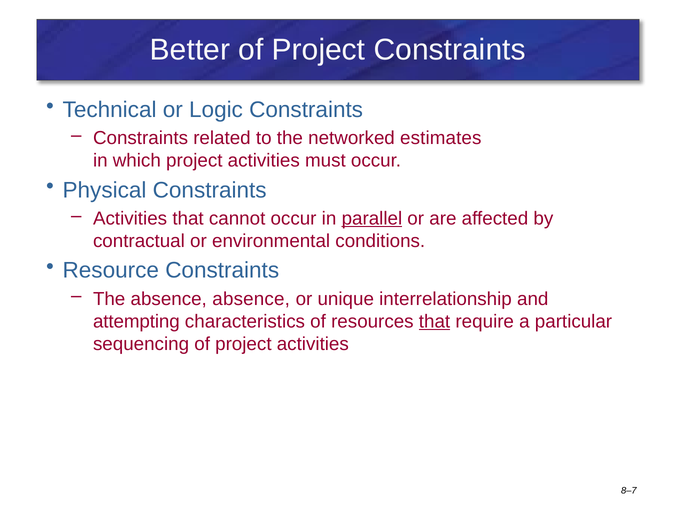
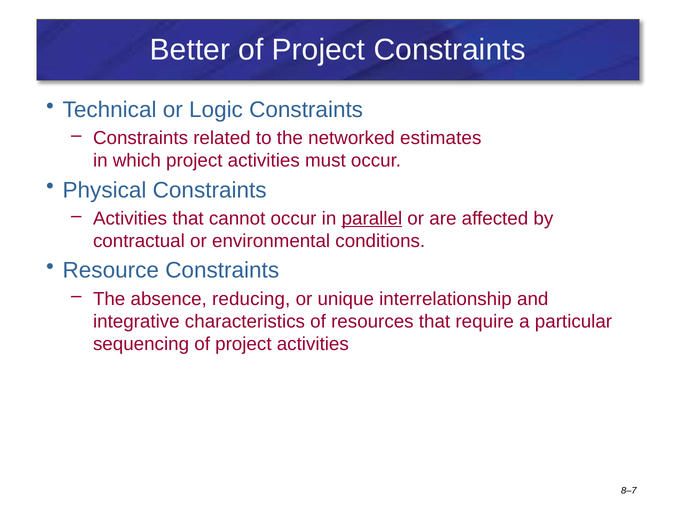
absence absence: absence -> reducing
attempting: attempting -> integrative
that at (435, 321) underline: present -> none
